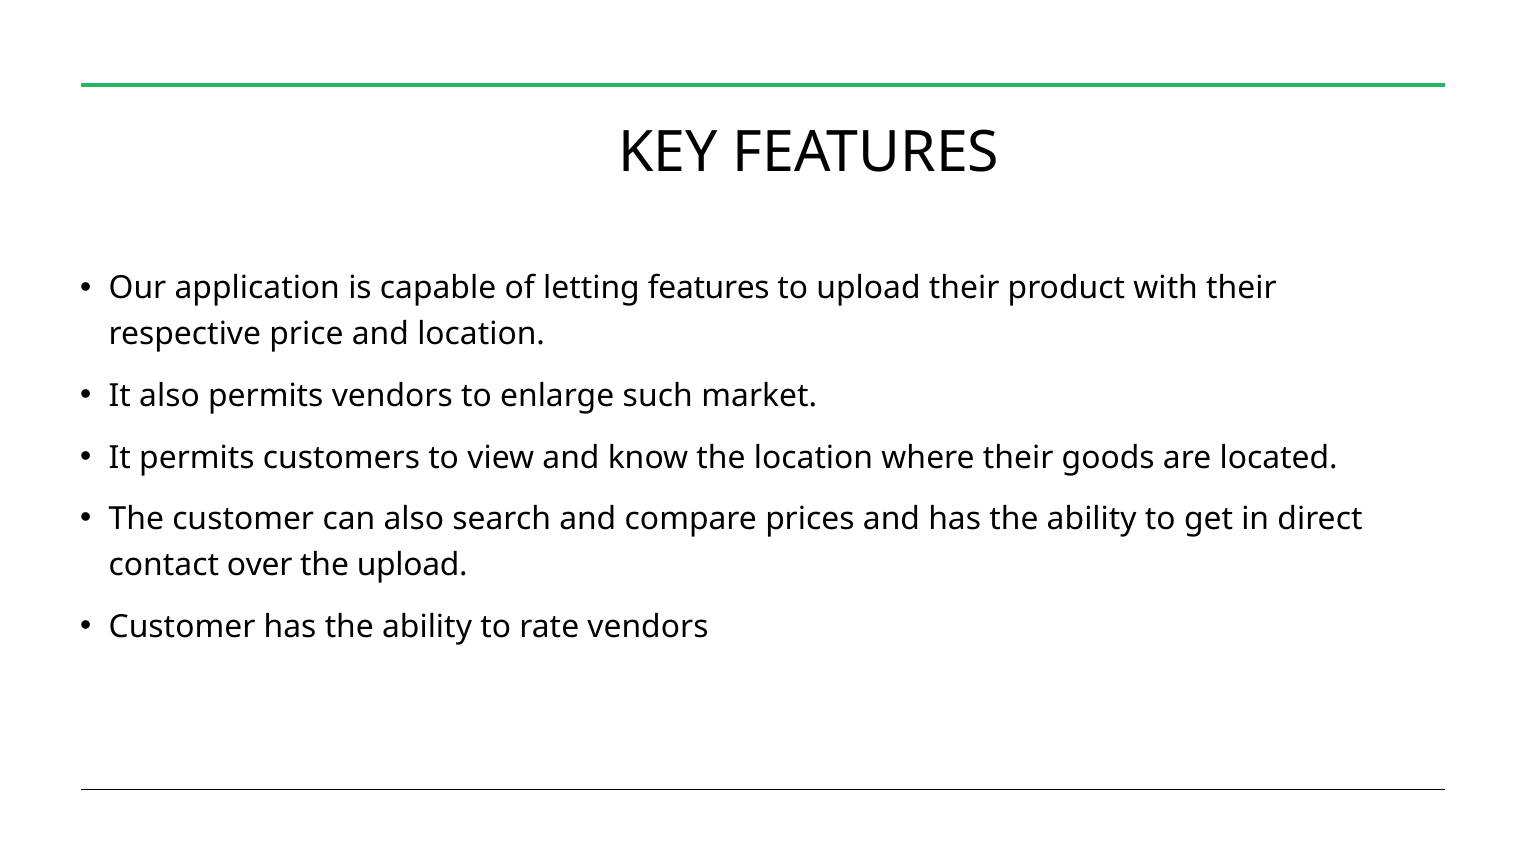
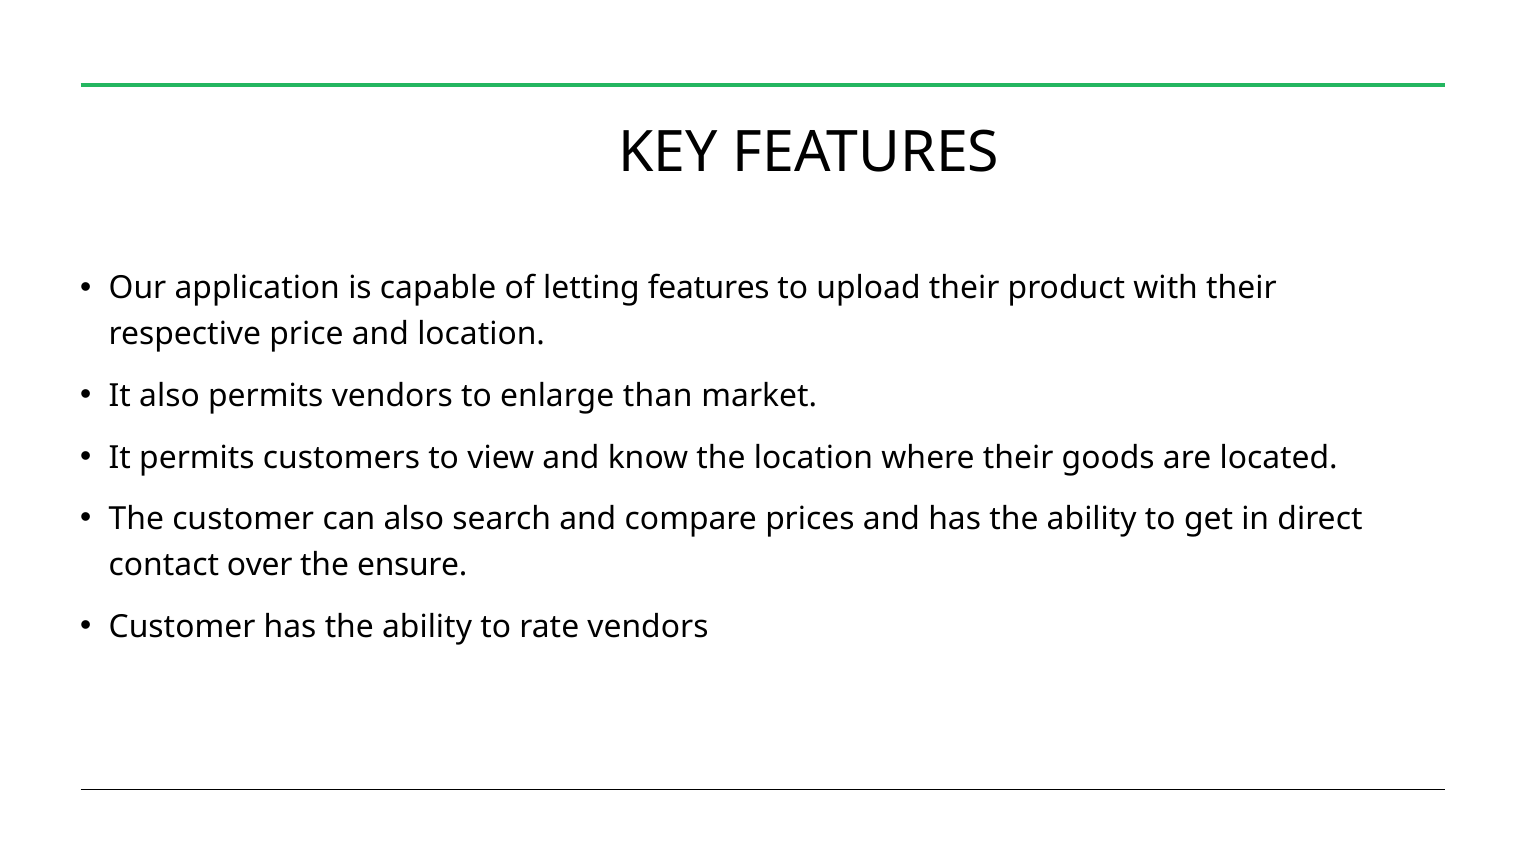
such: such -> than
the upload: upload -> ensure
